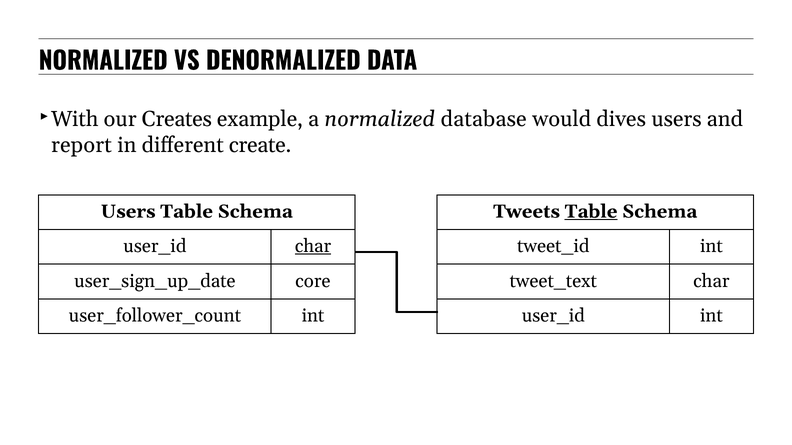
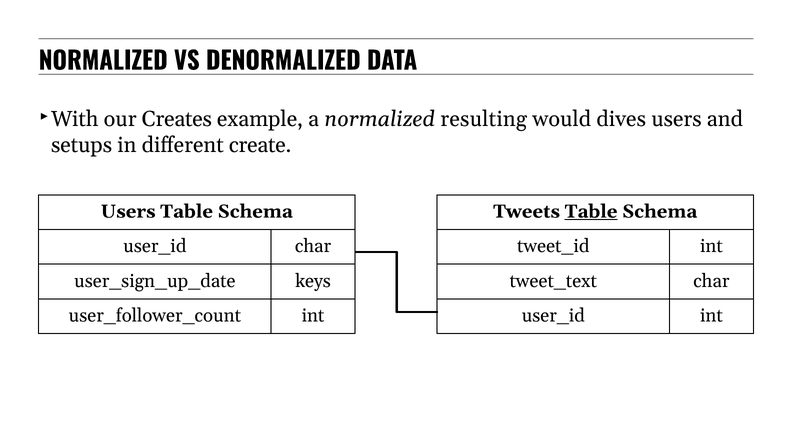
database: database -> resulting
report: report -> setups
char at (313, 246) underline: present -> none
core: core -> keys
